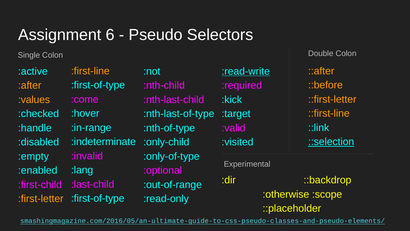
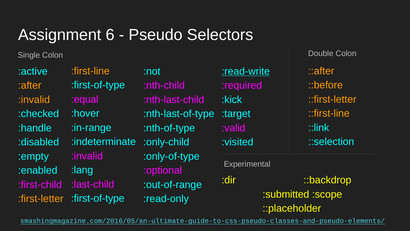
:come: :come -> :equal
:values at (34, 100): :values -> :invalid
::selection underline: present -> none
:otherwise: :otherwise -> :submitted
